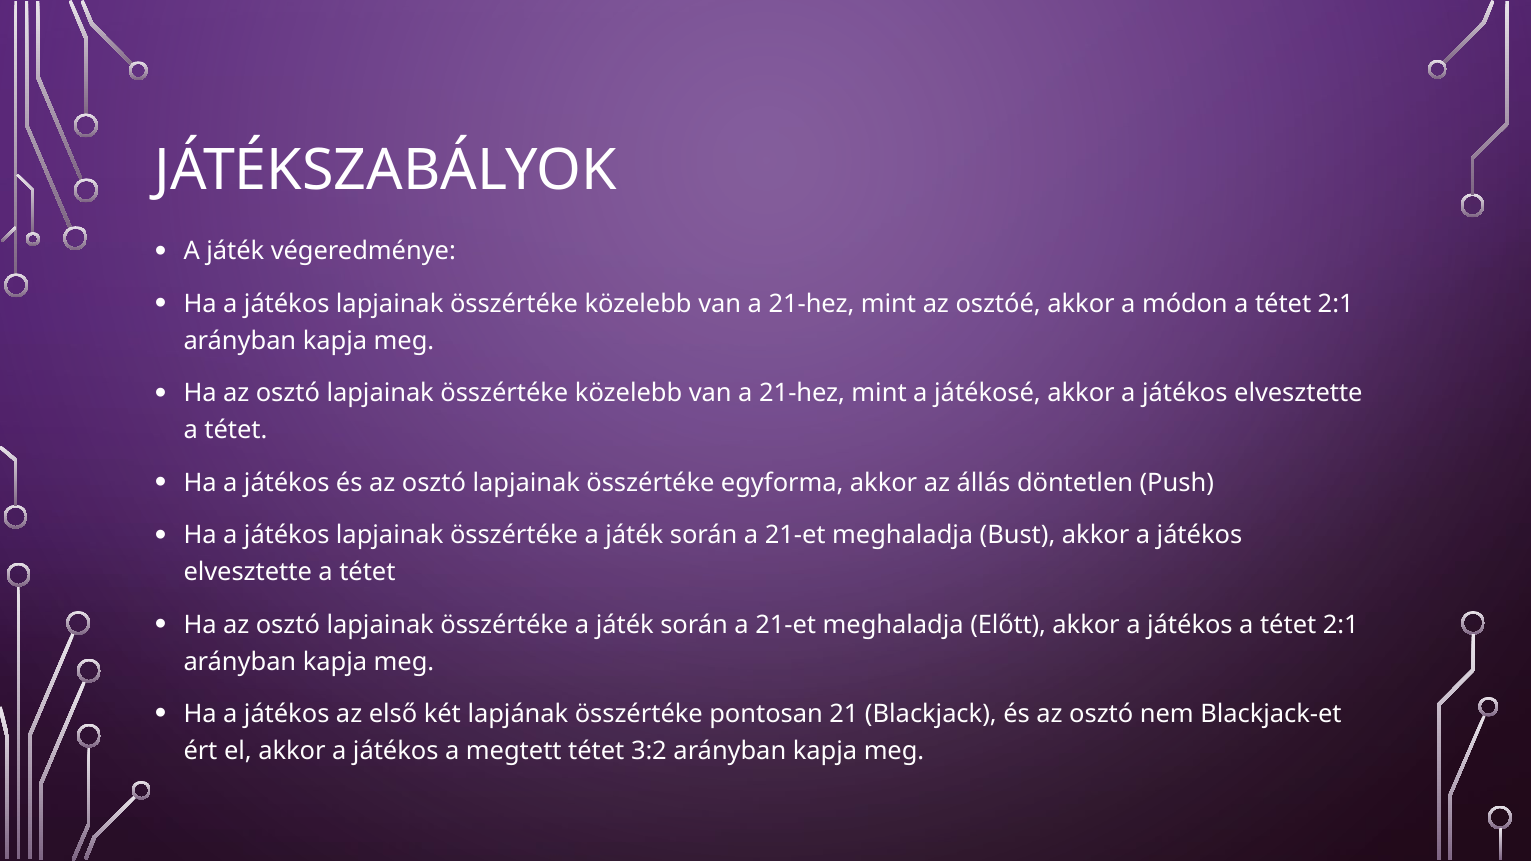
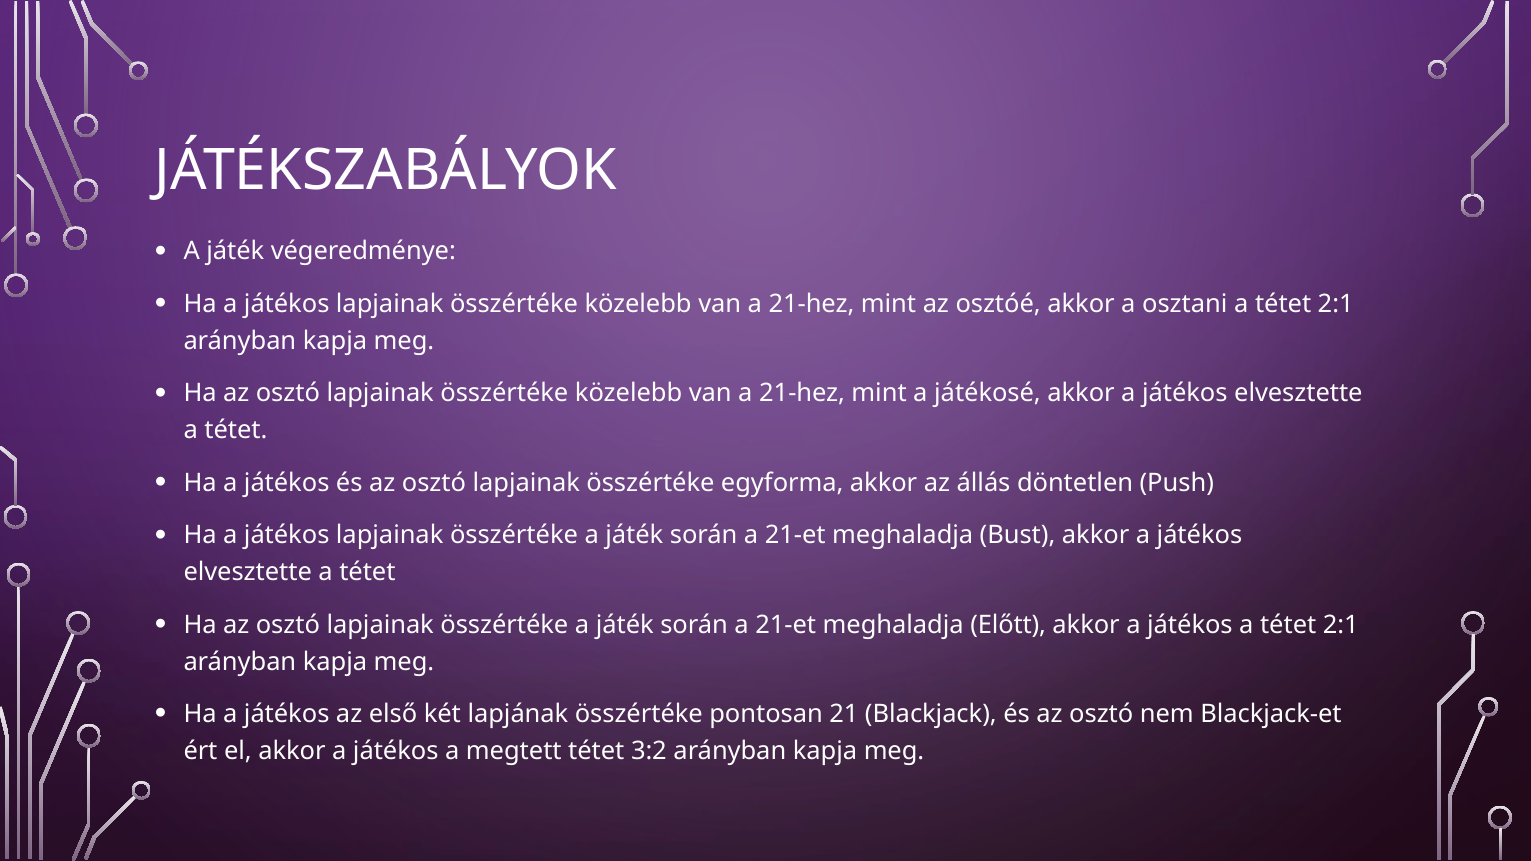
módon: módon -> osztani
